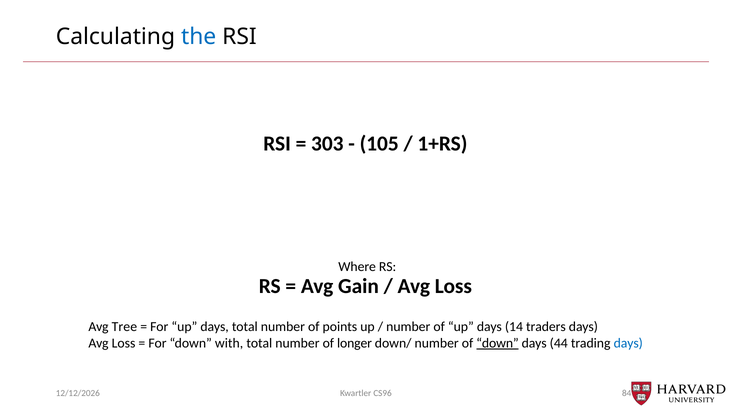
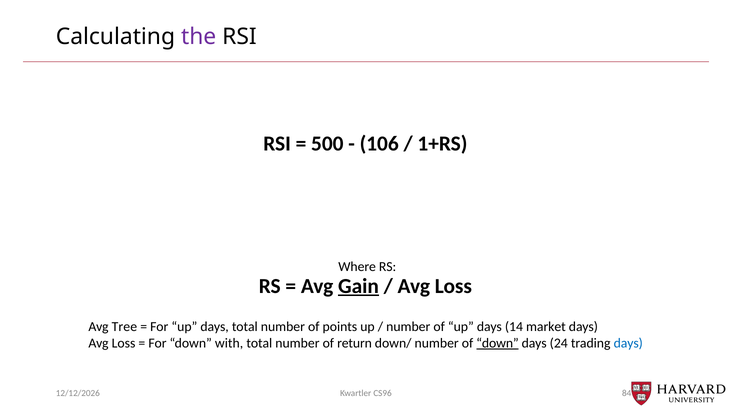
the colour: blue -> purple
303: 303 -> 500
105: 105 -> 106
Gain underline: none -> present
traders: traders -> market
longer: longer -> return
44: 44 -> 24
